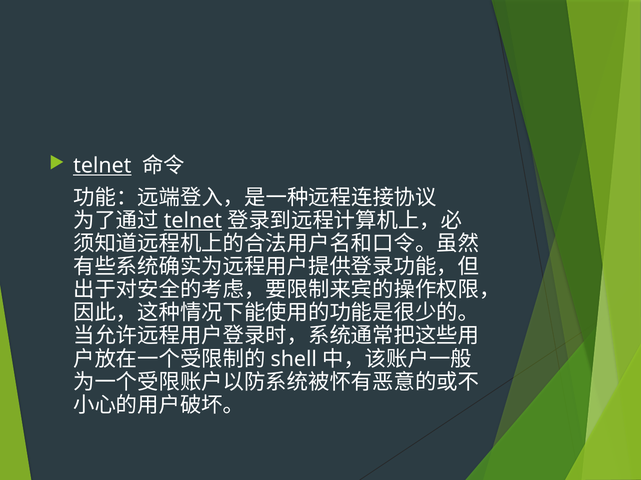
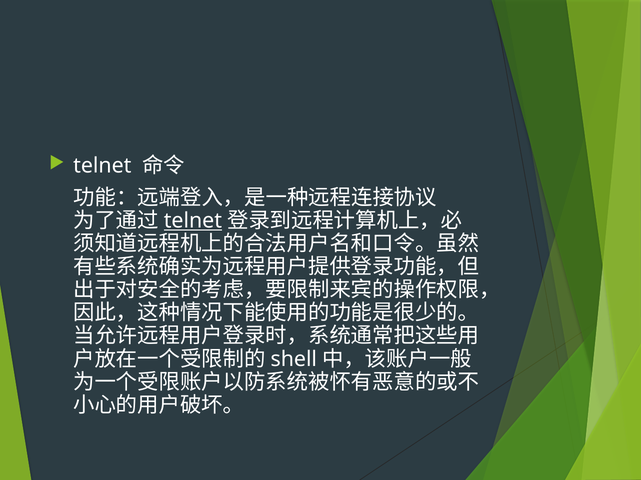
telnet at (102, 166) underline: present -> none
